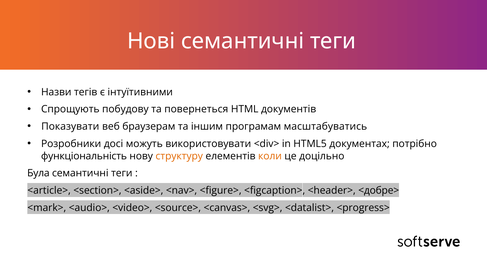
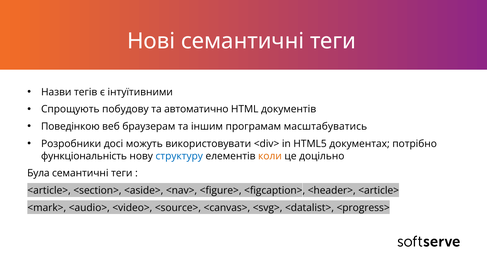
повернеться: повернеться -> автоматично
Показувати: Показувати -> Поведінкою
структуру colour: orange -> blue
<header> <добре>: <добре> -> <article>
